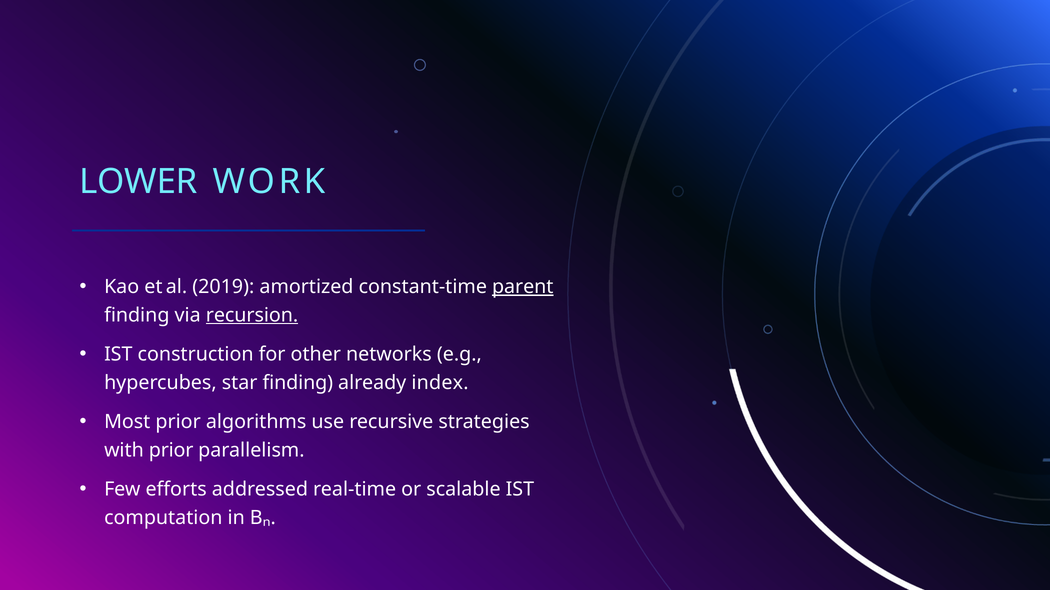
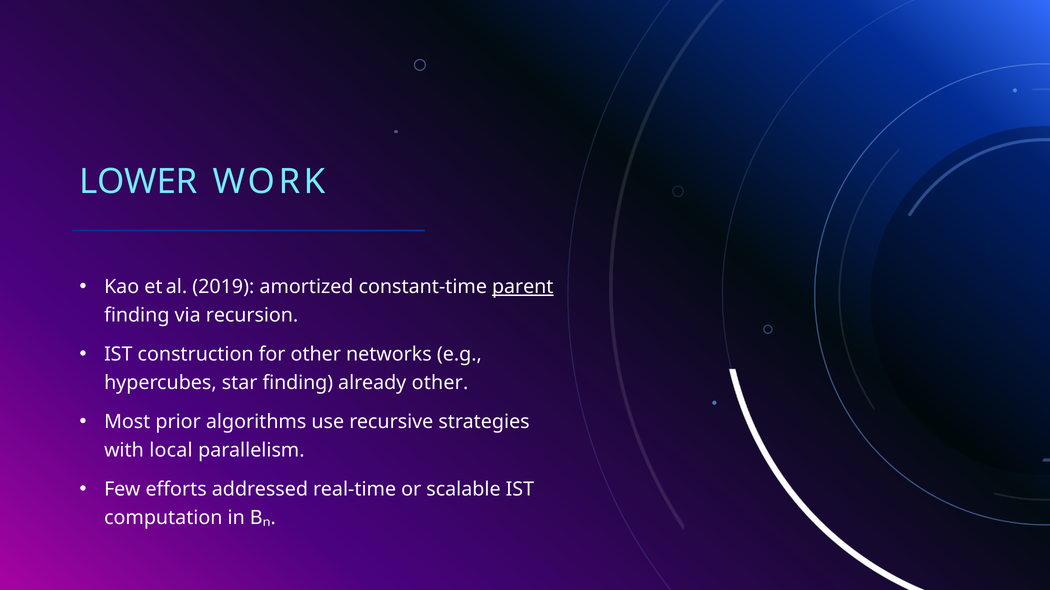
recursion underline: present -> none
already index: index -> other
with prior: prior -> local
